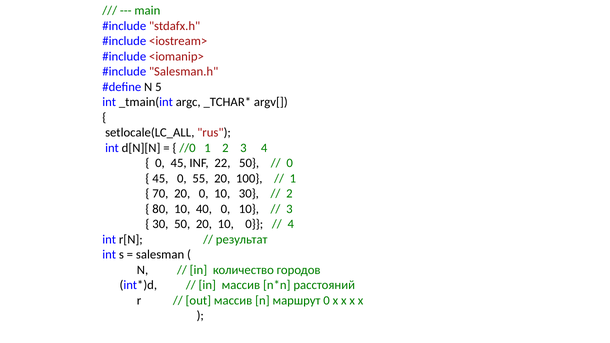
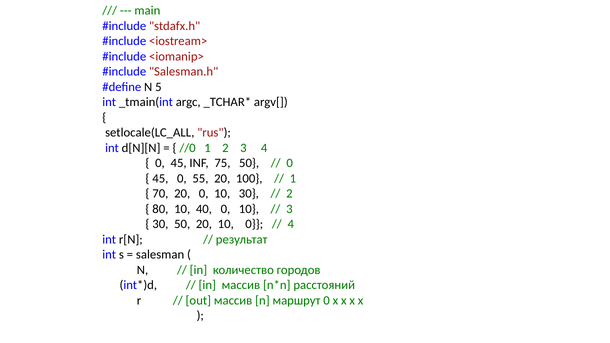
22: 22 -> 75
